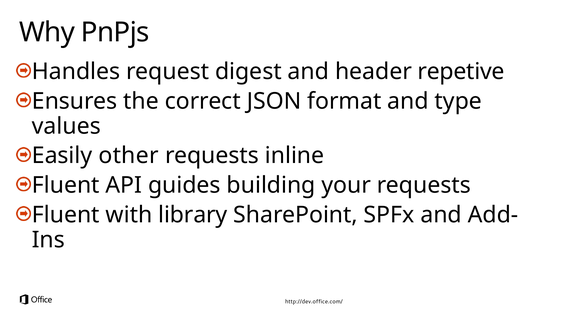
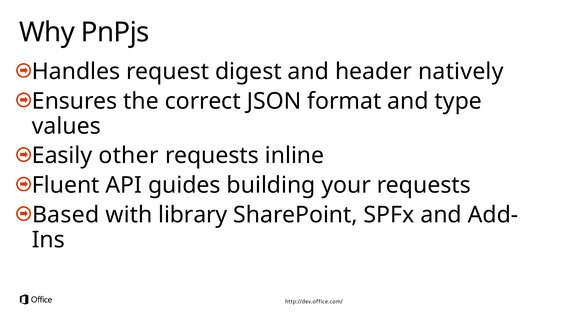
repetive: repetive -> natively
Fluent at (66, 215): Fluent -> Based
